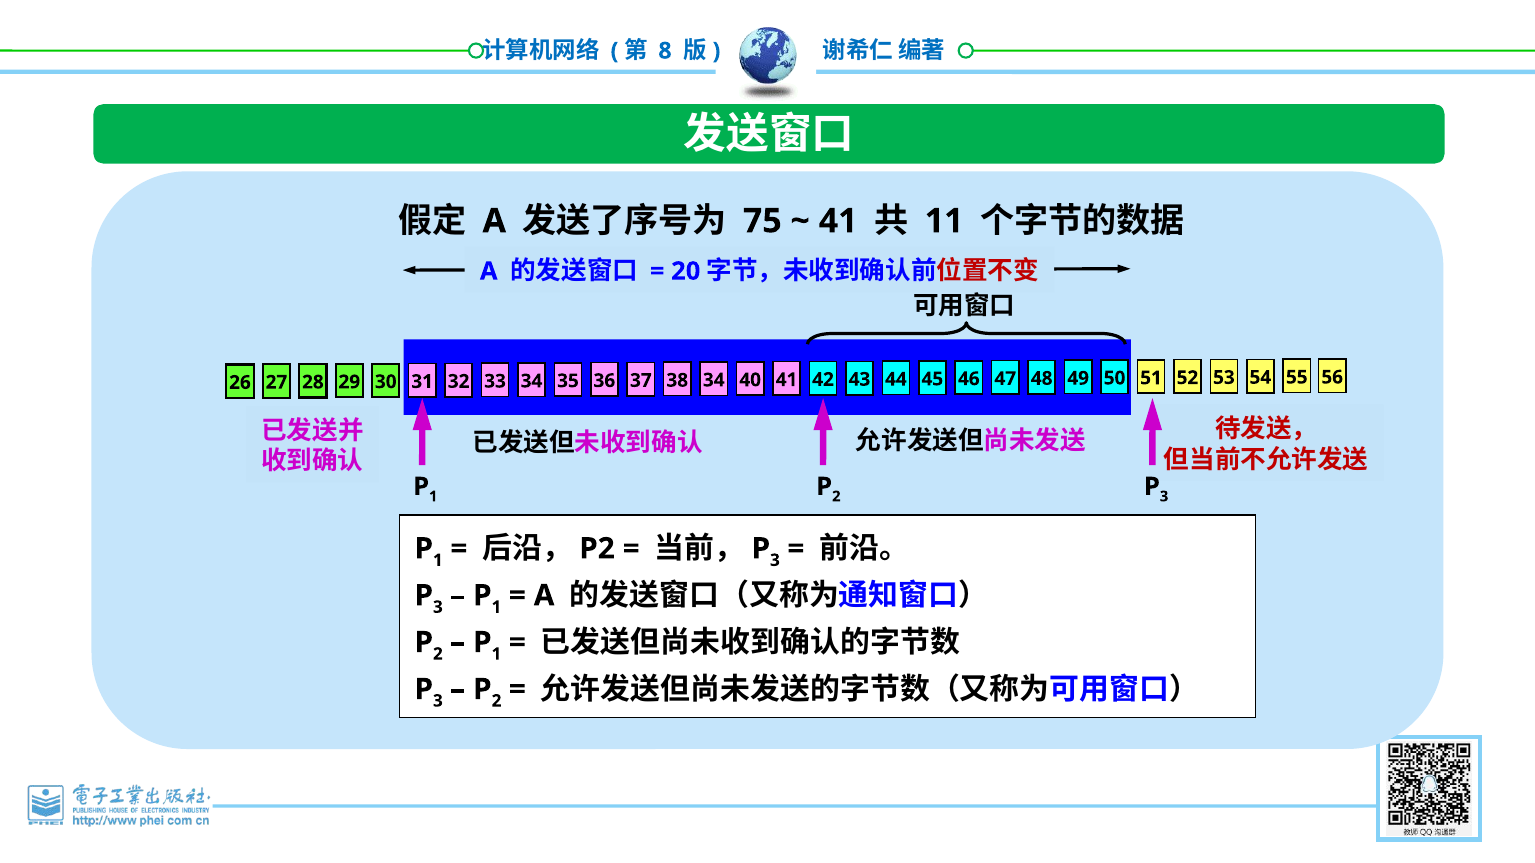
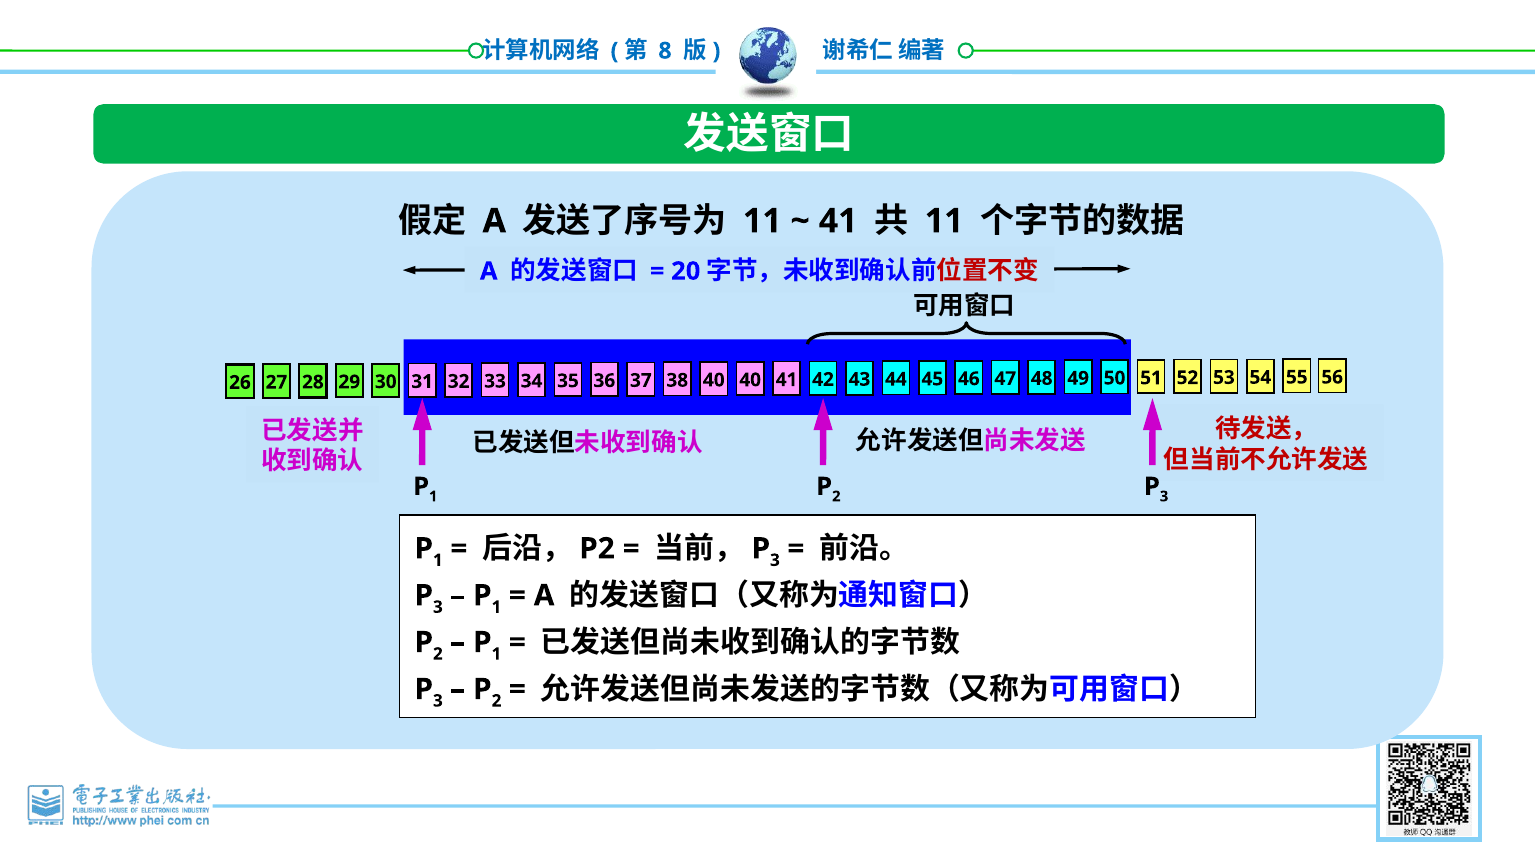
75 at (762, 221): 75 -> 11
38 34: 34 -> 40
